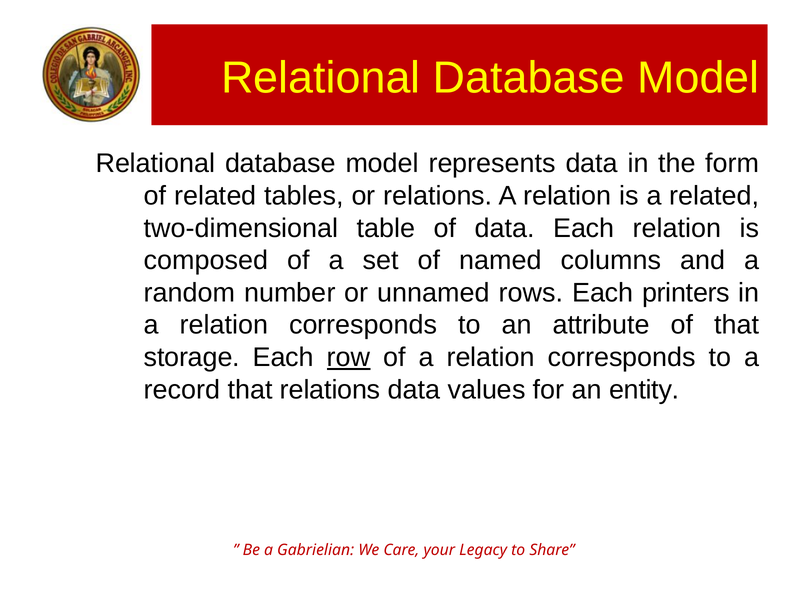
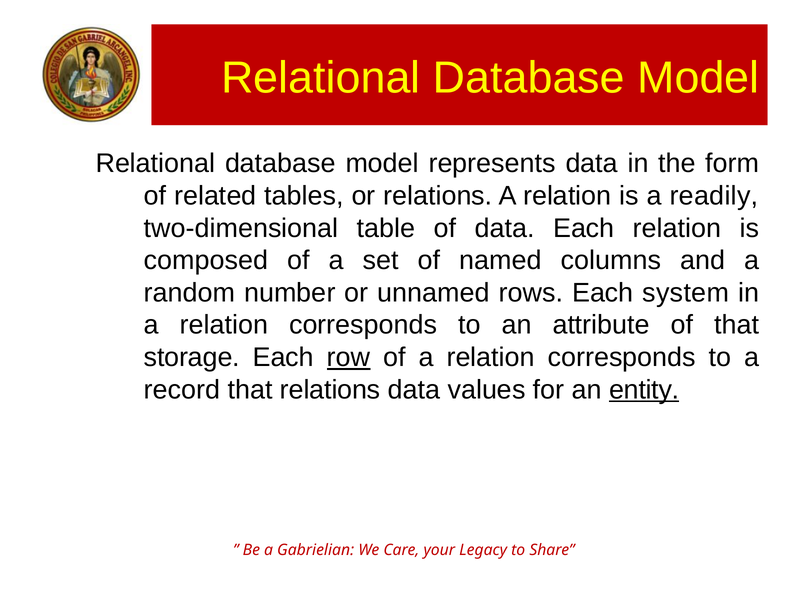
a related: related -> readily
printers: printers -> system
entity underline: none -> present
